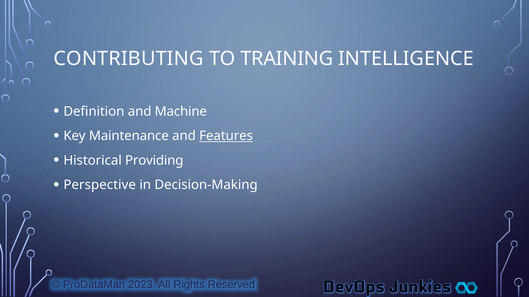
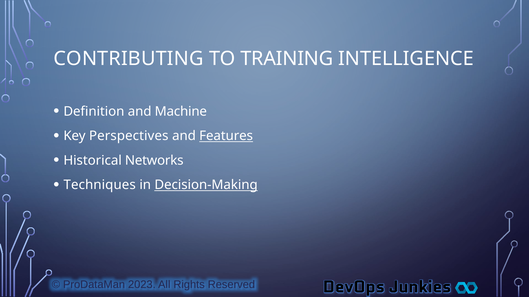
Maintenance: Maintenance -> Perspectives
Providing: Providing -> Networks
Perspective: Perspective -> Techniques
Decision-Making underline: none -> present
